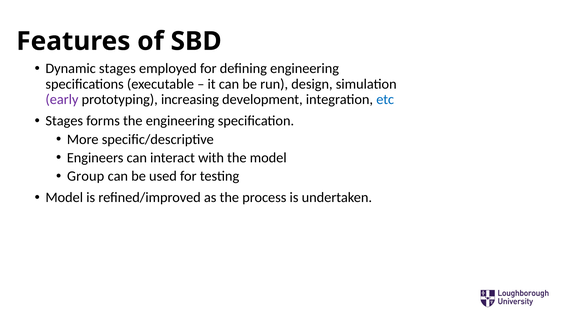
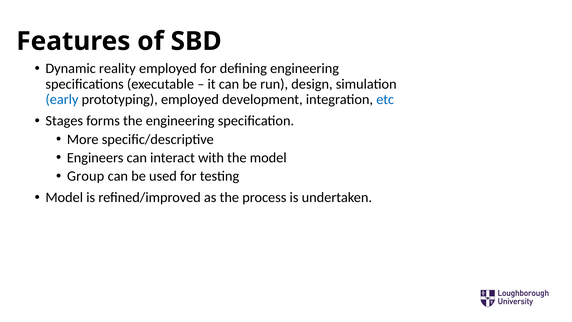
Dynamic stages: stages -> reality
early colour: purple -> blue
prototyping increasing: increasing -> employed
